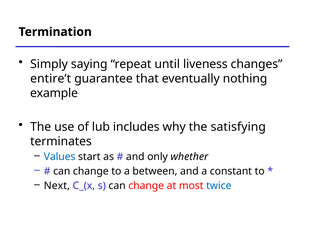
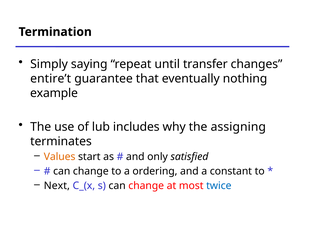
liveness: liveness -> transfer
satisfying: satisfying -> assigning
Values colour: blue -> orange
whether: whether -> satisfied
between: between -> ordering
